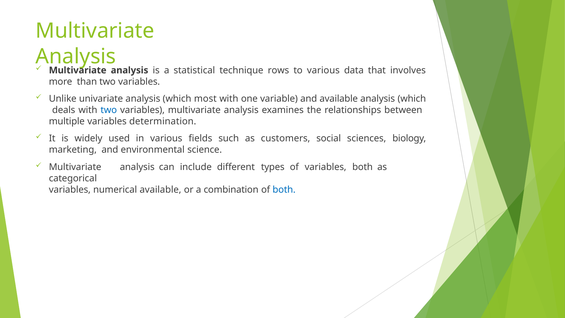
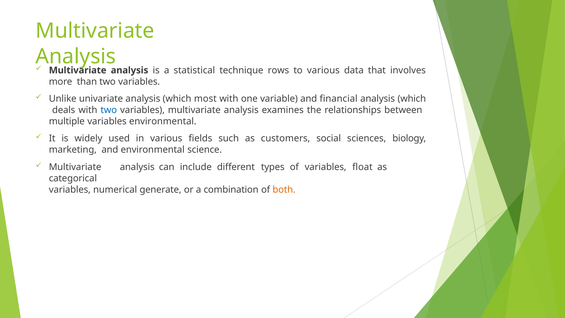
and available: available -> financial
variables determination: determination -> environmental
variables both: both -> float
numerical available: available -> generate
both at (284, 190) colour: blue -> orange
